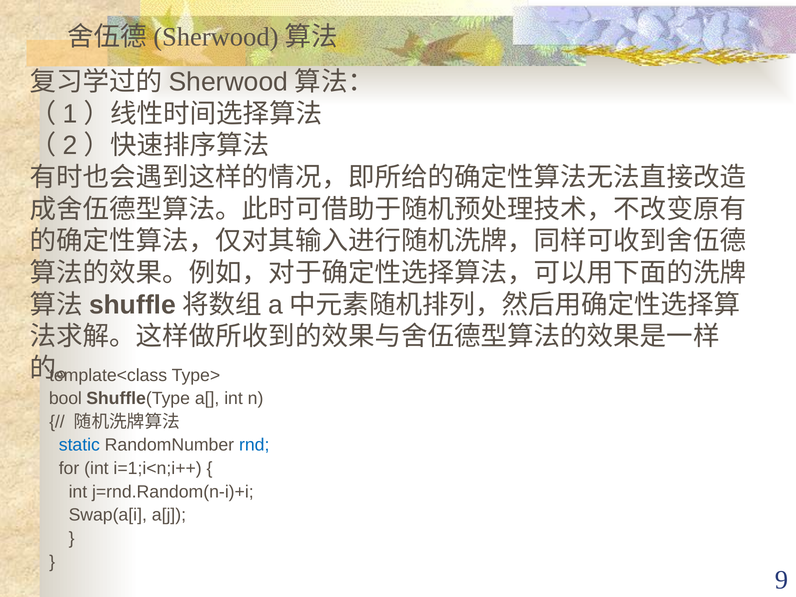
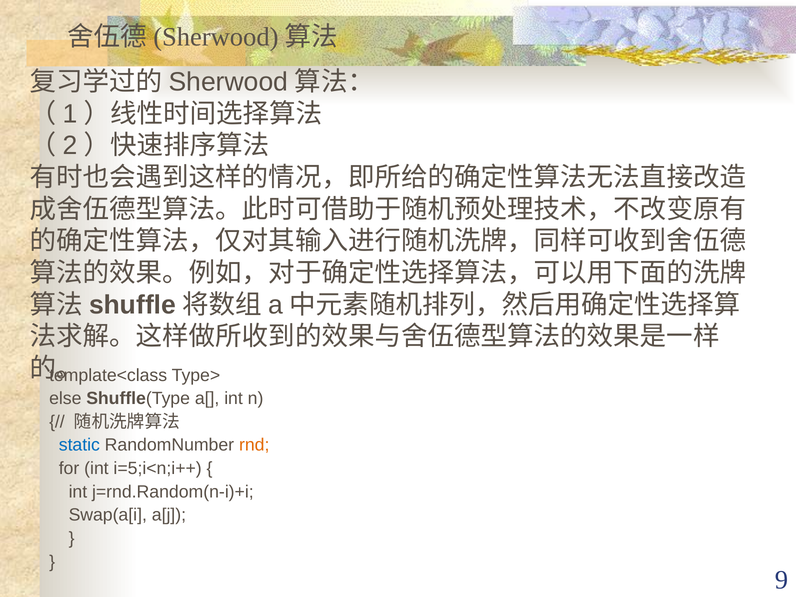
bool: bool -> else
rnd colour: blue -> orange
i=1;i<n;i++: i=1;i<n;i++ -> i=5;i<n;i++
